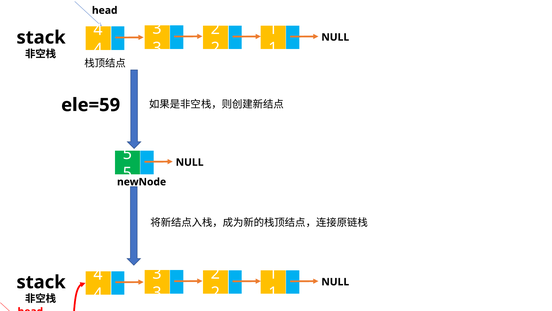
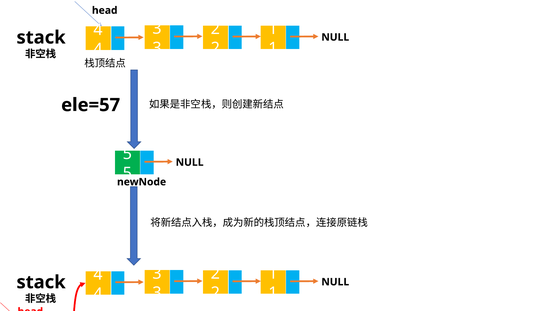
ele=59: ele=59 -> ele=57
